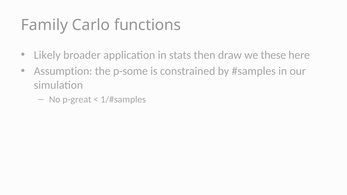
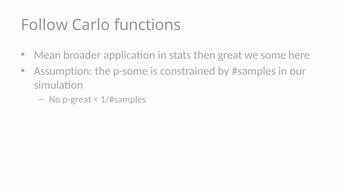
Family: Family -> Follow
Likely: Likely -> Mean
draw: draw -> great
these: these -> some
